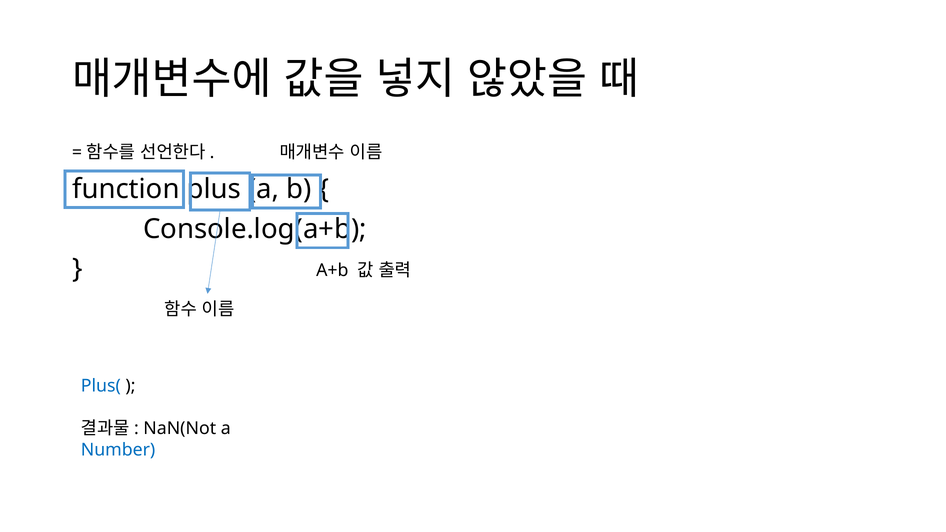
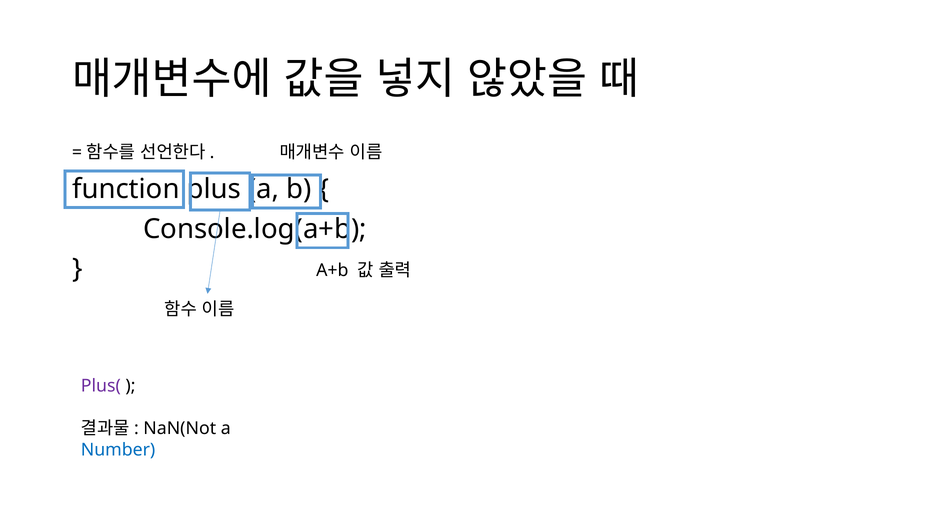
Plus( colour: blue -> purple
